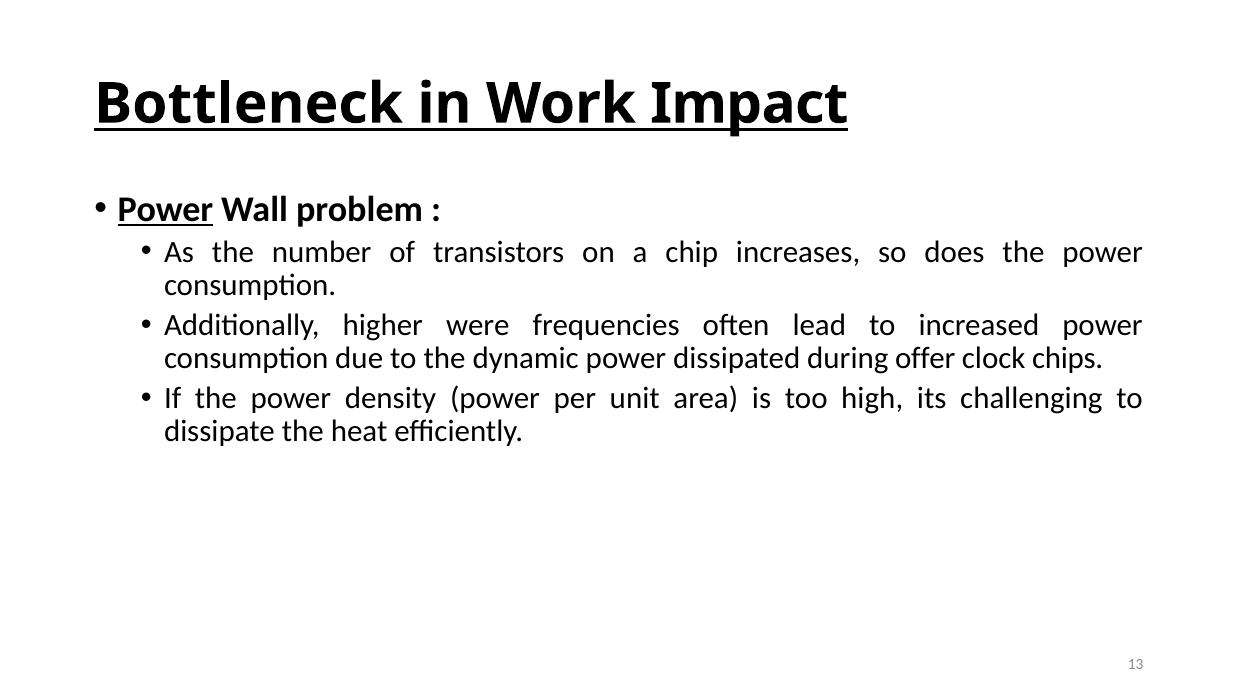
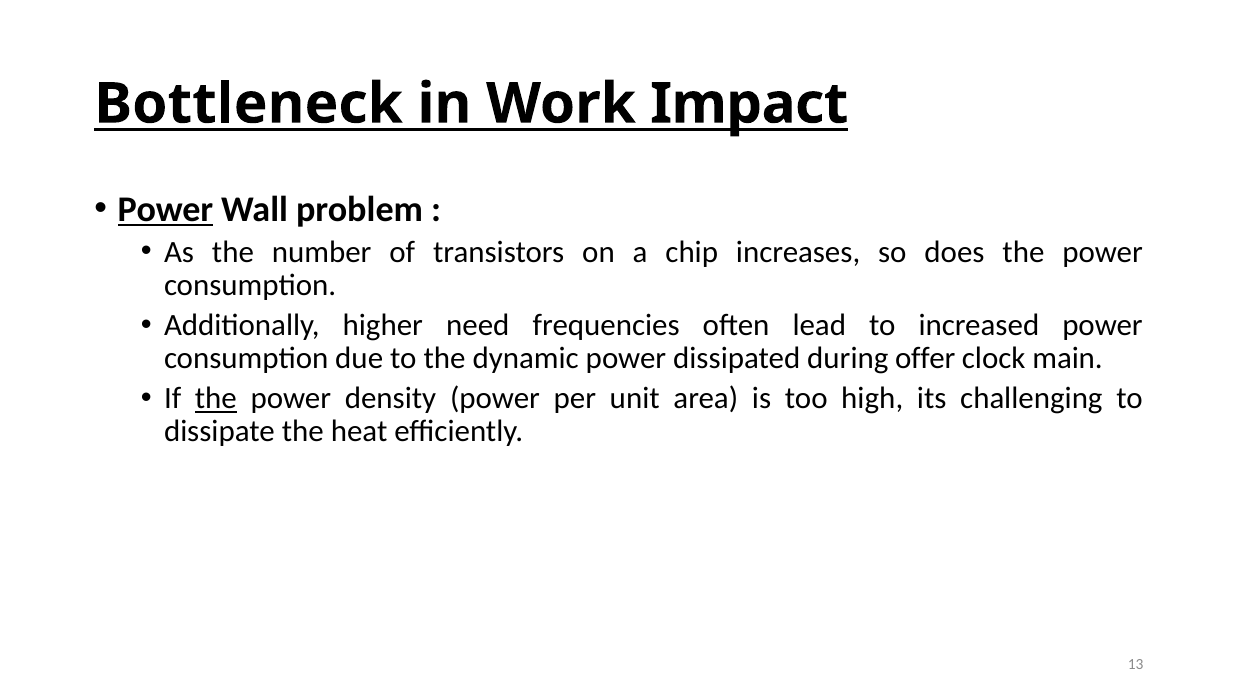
were: were -> need
chips: chips -> main
the at (216, 399) underline: none -> present
